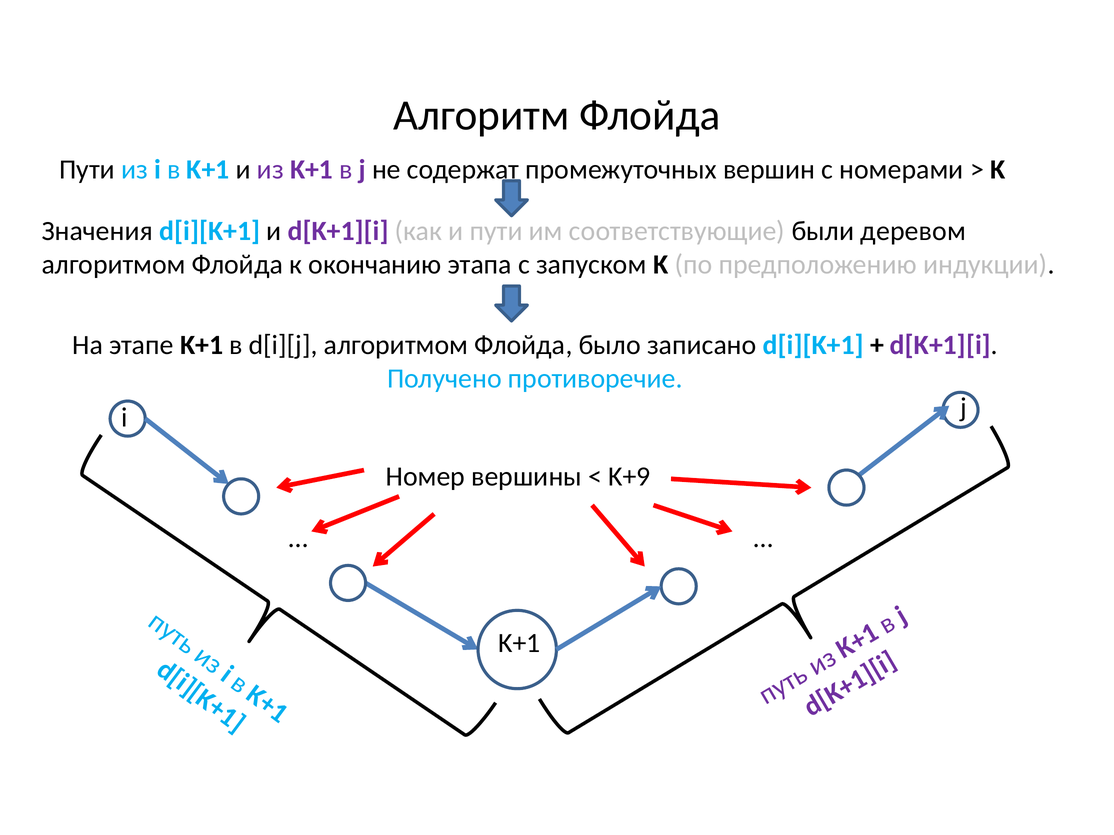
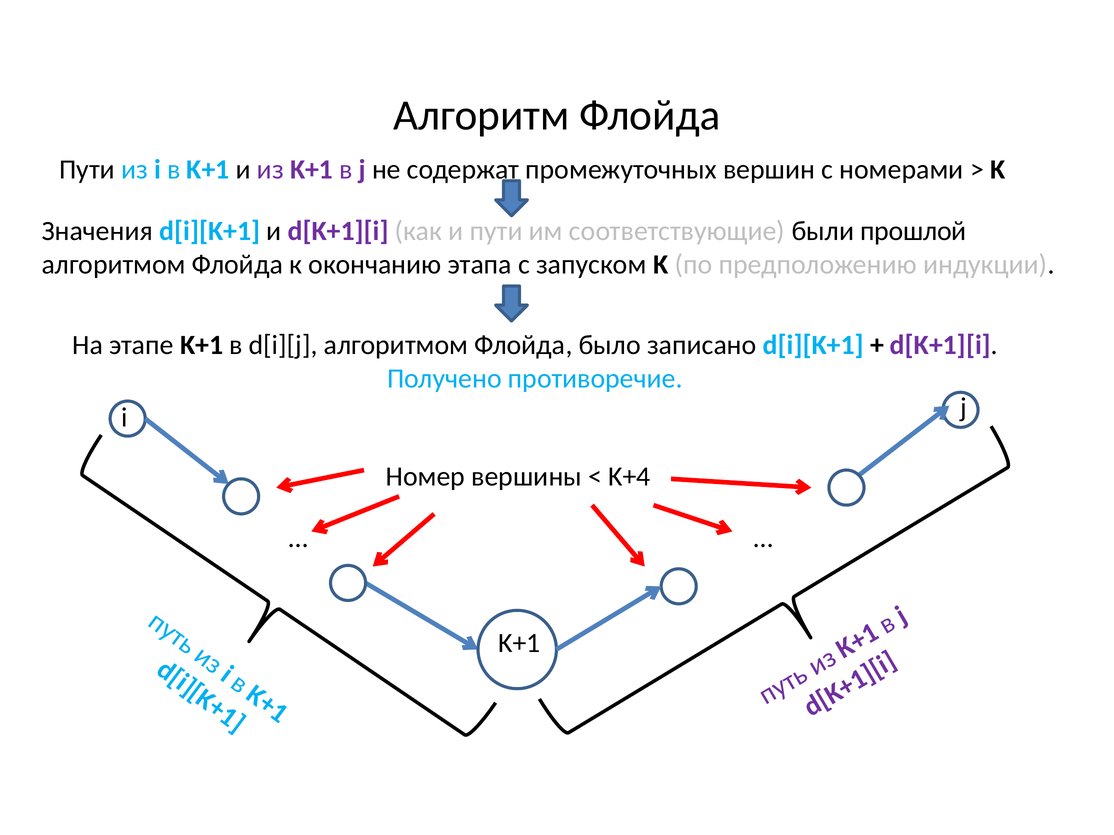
деревом: деревом -> прошлой
K+9: K+9 -> K+4
